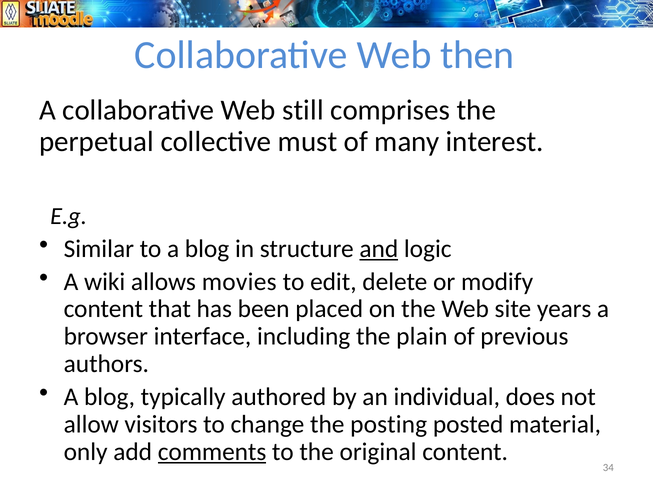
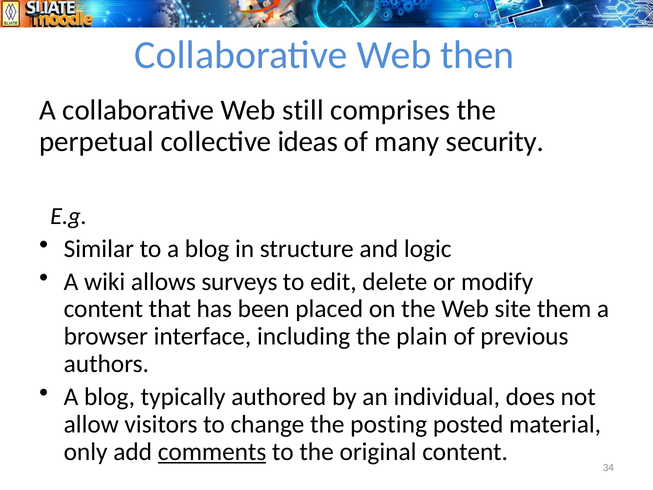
must: must -> ideas
interest: interest -> security
and underline: present -> none
movies: movies -> surveys
years: years -> them
